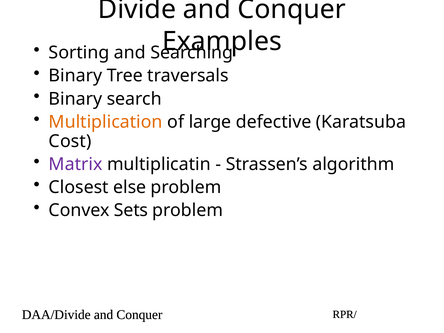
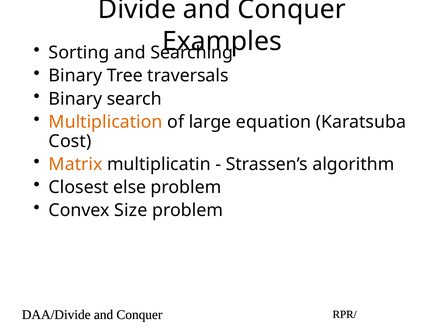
defective: defective -> equation
Matrix colour: purple -> orange
Sets: Sets -> Size
